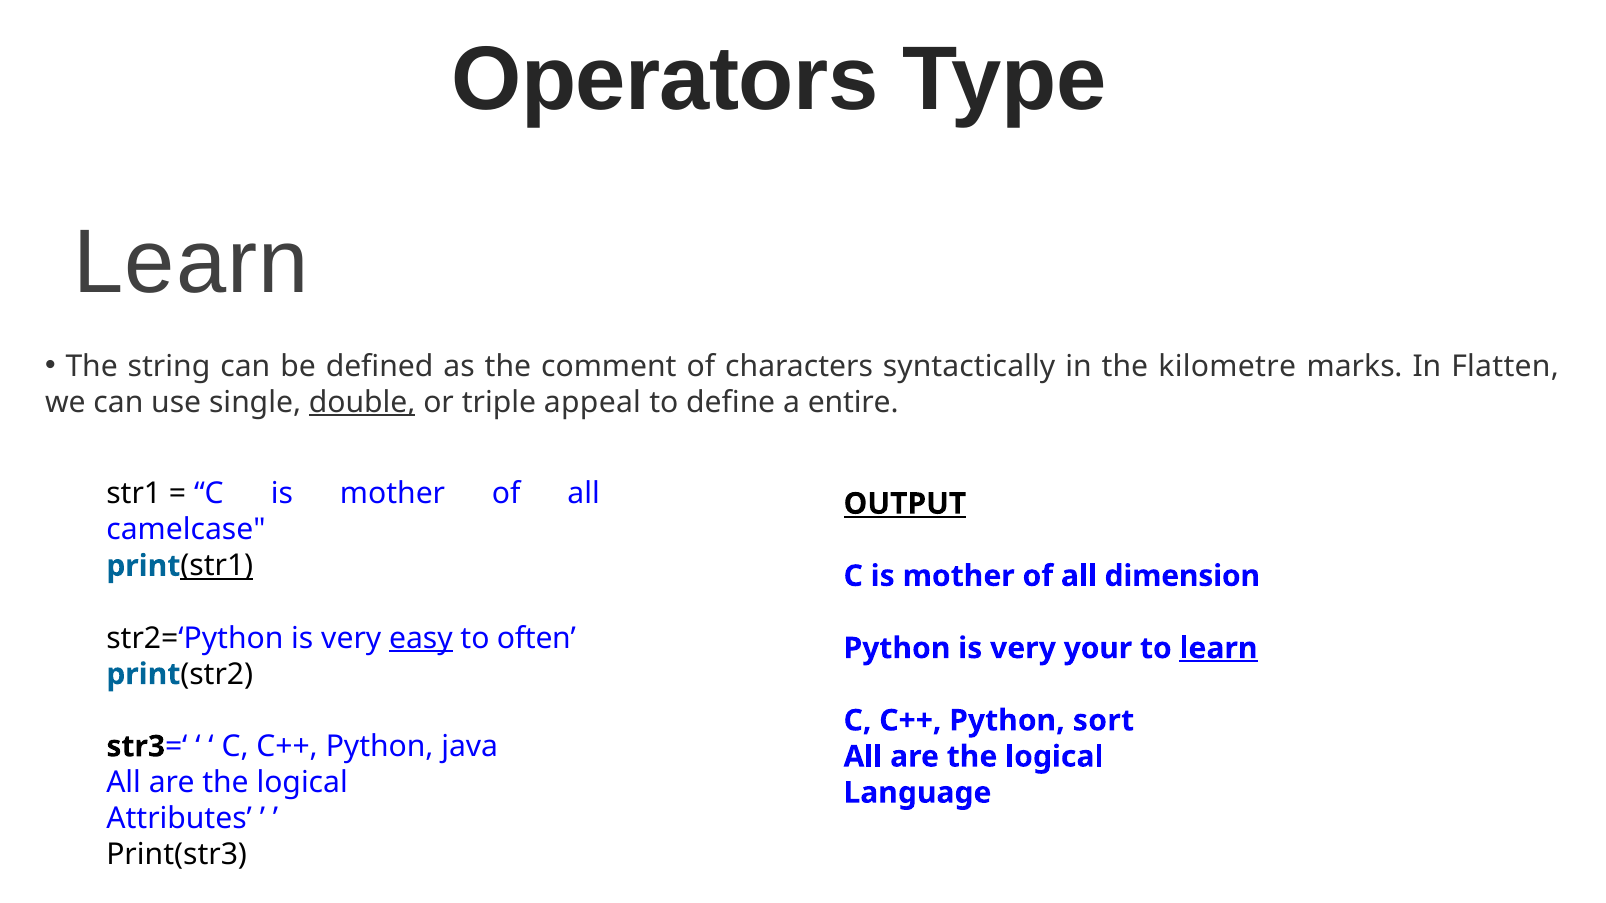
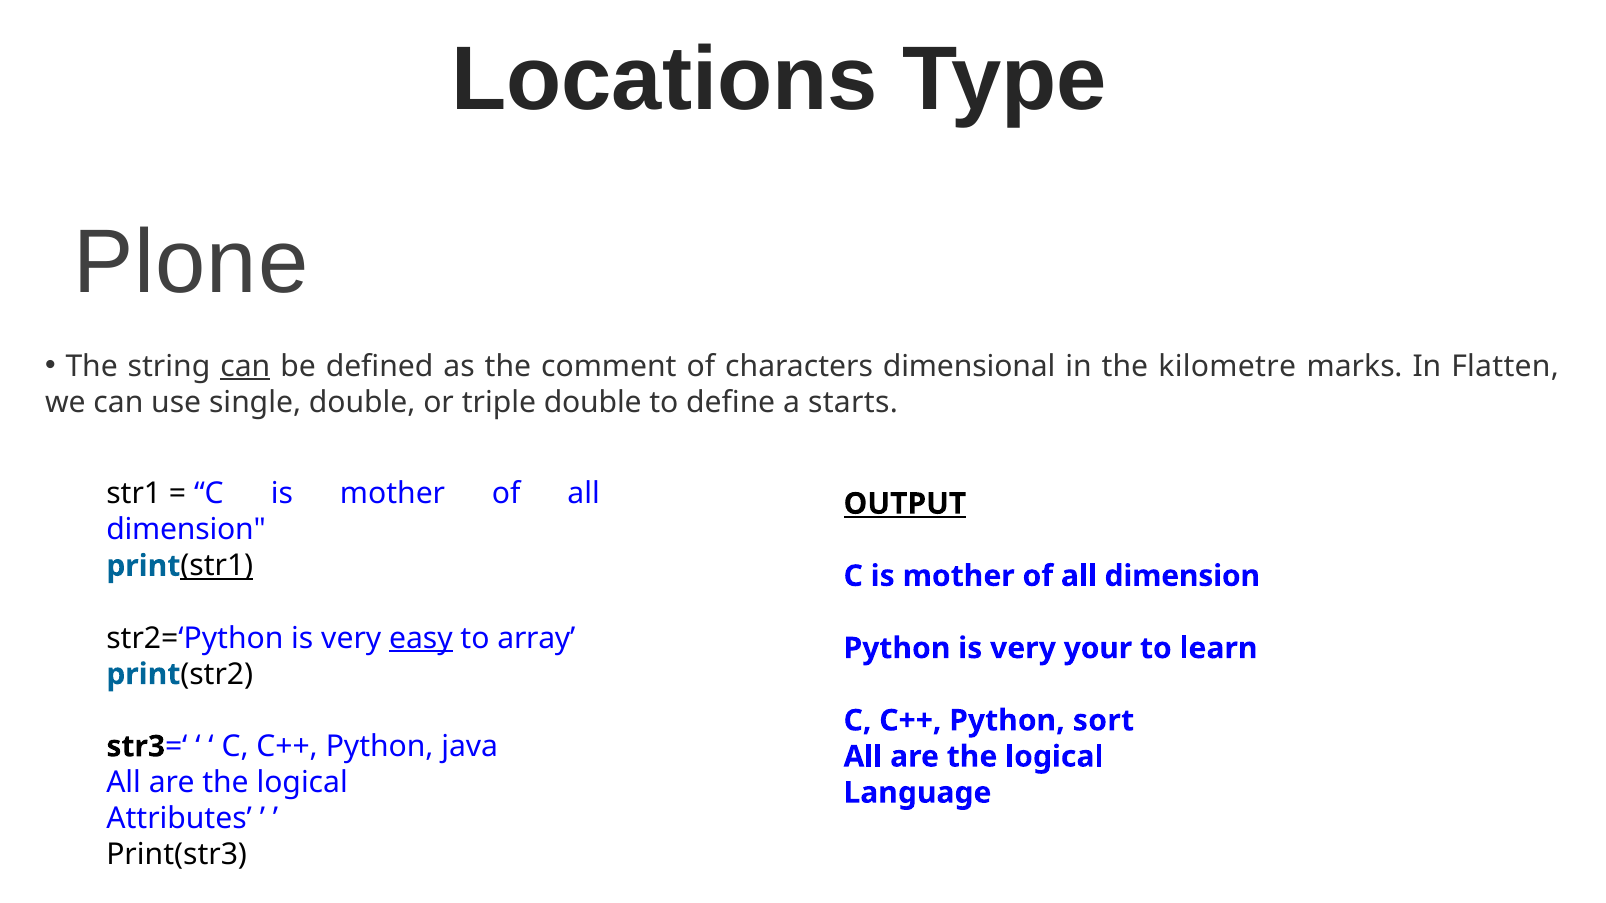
Operators: Operators -> Locations
Learn at (191, 263): Learn -> Plone
can at (245, 366) underline: none -> present
syntactically: syntactically -> dimensional
double at (362, 402) underline: present -> none
triple appeal: appeal -> double
entire: entire -> starts
camelcase at (186, 530): camelcase -> dimension
often: often -> array
learn at (1218, 649) underline: present -> none
